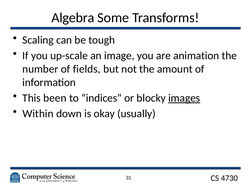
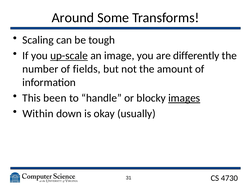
Algebra: Algebra -> Around
up-scale underline: none -> present
animation: animation -> differently
indices: indices -> handle
